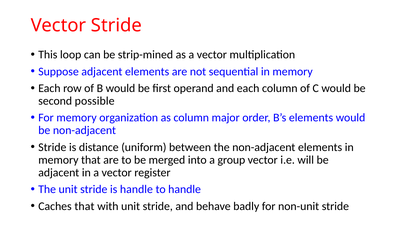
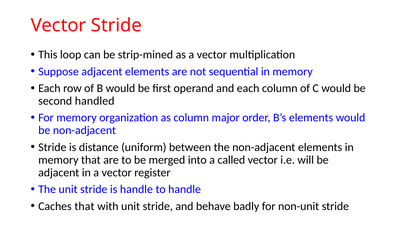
possible: possible -> handled
group: group -> called
